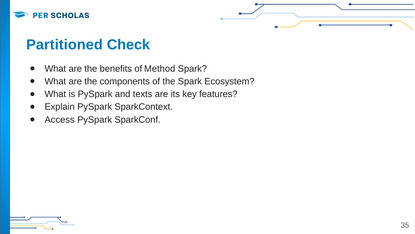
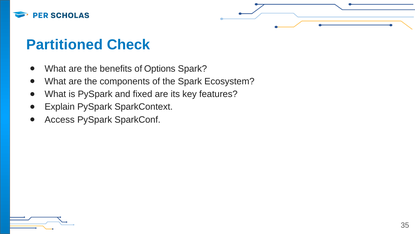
Method: Method -> Options
texts: texts -> fixed
